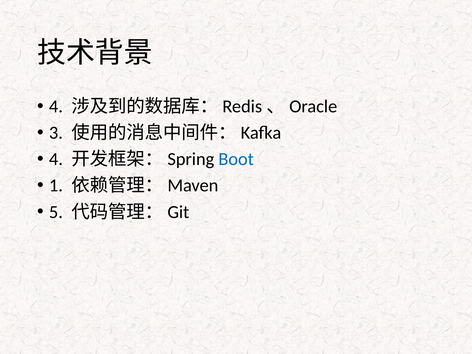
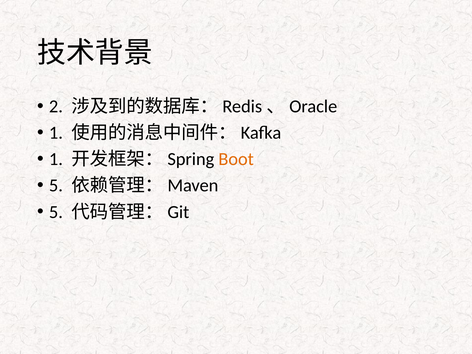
4 at (56, 106): 4 -> 2
3 at (56, 133): 3 -> 1
4 at (56, 159): 4 -> 1
Boot colour: blue -> orange
1 at (56, 186): 1 -> 5
